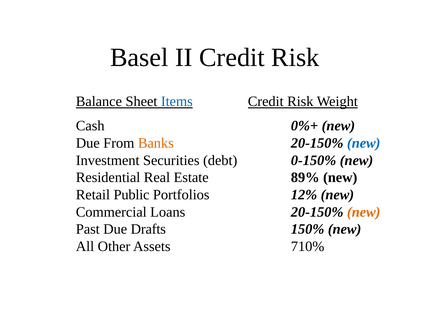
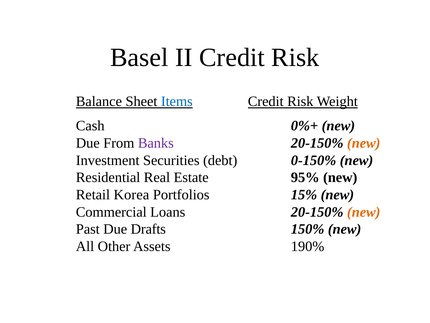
Banks colour: orange -> purple
new at (364, 143) colour: blue -> orange
89%: 89% -> 95%
Public: Public -> Korea
12%: 12% -> 15%
710%: 710% -> 190%
